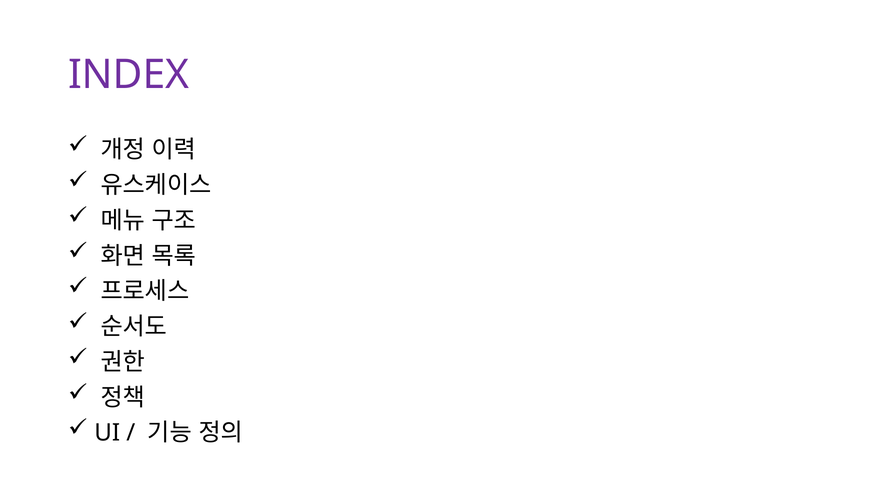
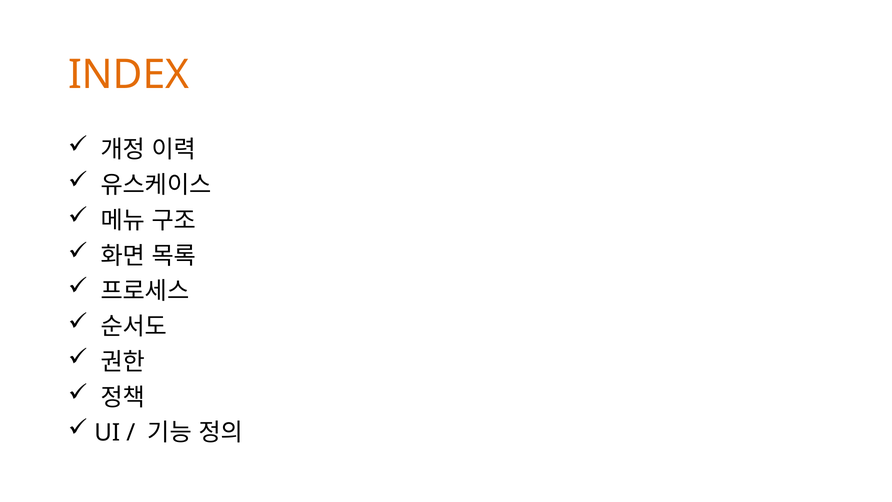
INDEX colour: purple -> orange
